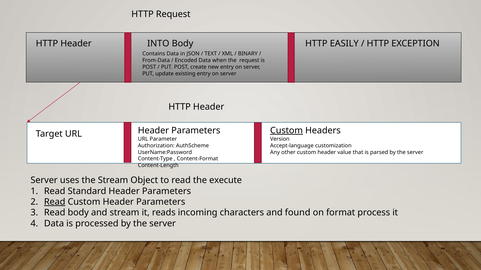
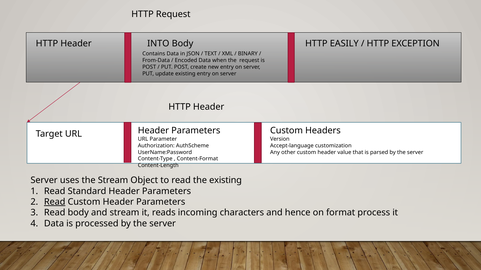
Custom at (287, 131) underline: present -> none
the execute: execute -> existing
found: found -> hence
